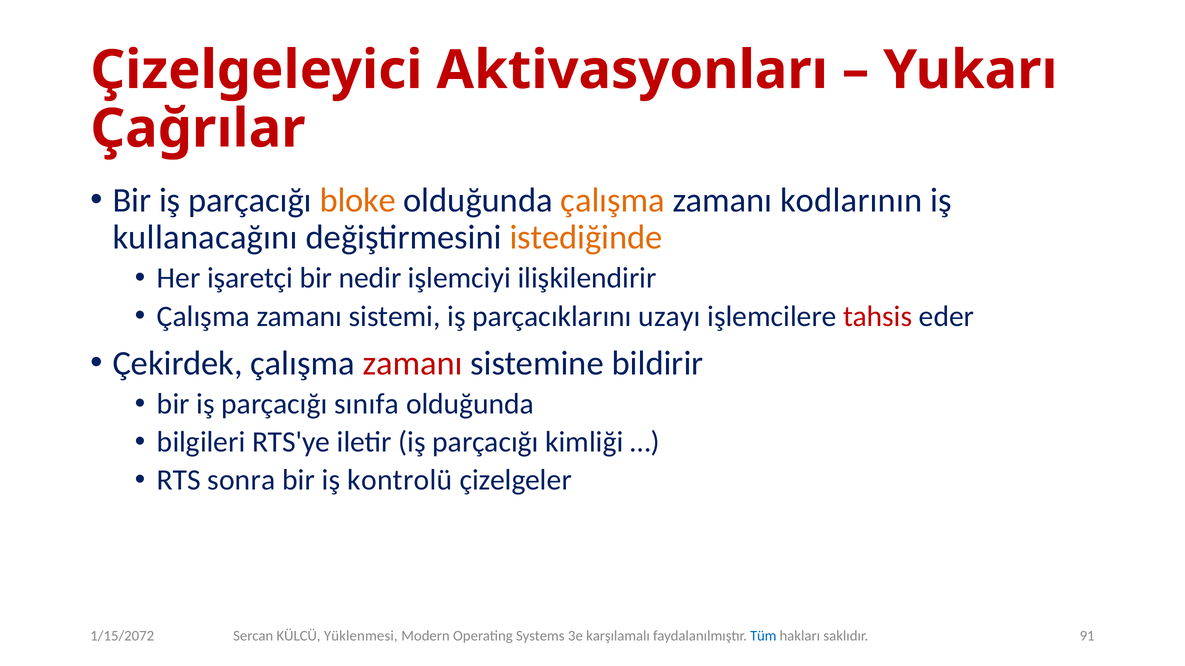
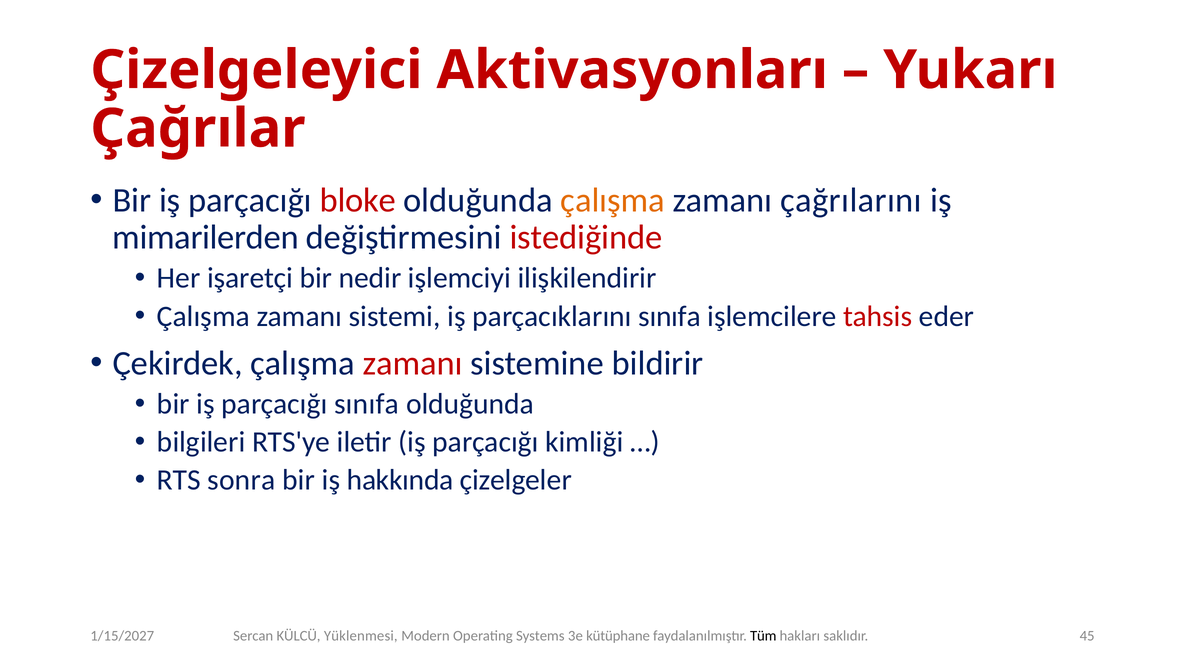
bloke colour: orange -> red
kodlarının: kodlarının -> çağrılarını
kullanacağını: kullanacağını -> mimarilerden
istediğinde colour: orange -> red
parçacıklarını uzayı: uzayı -> sınıfa
kontrolü: kontrolü -> hakkında
karşılamalı: karşılamalı -> kütüphane
Tüm colour: blue -> black
91: 91 -> 45
1/15/2072: 1/15/2072 -> 1/15/2027
